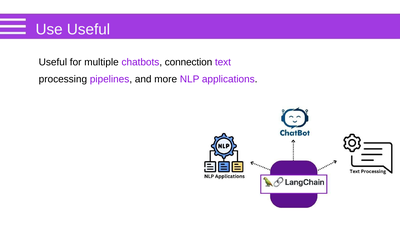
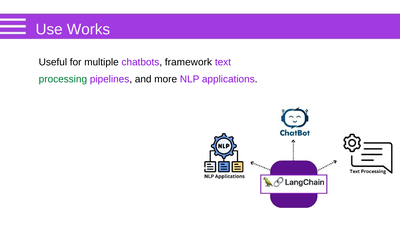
Use Useful: Useful -> Works
connection: connection -> framework
processing colour: black -> green
